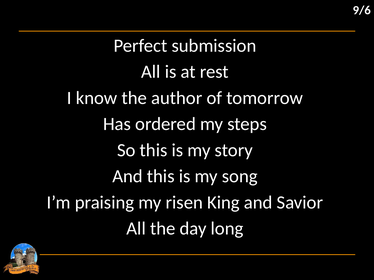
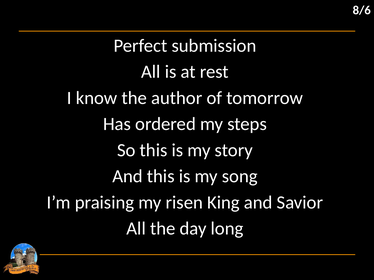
9/6: 9/6 -> 8/6
